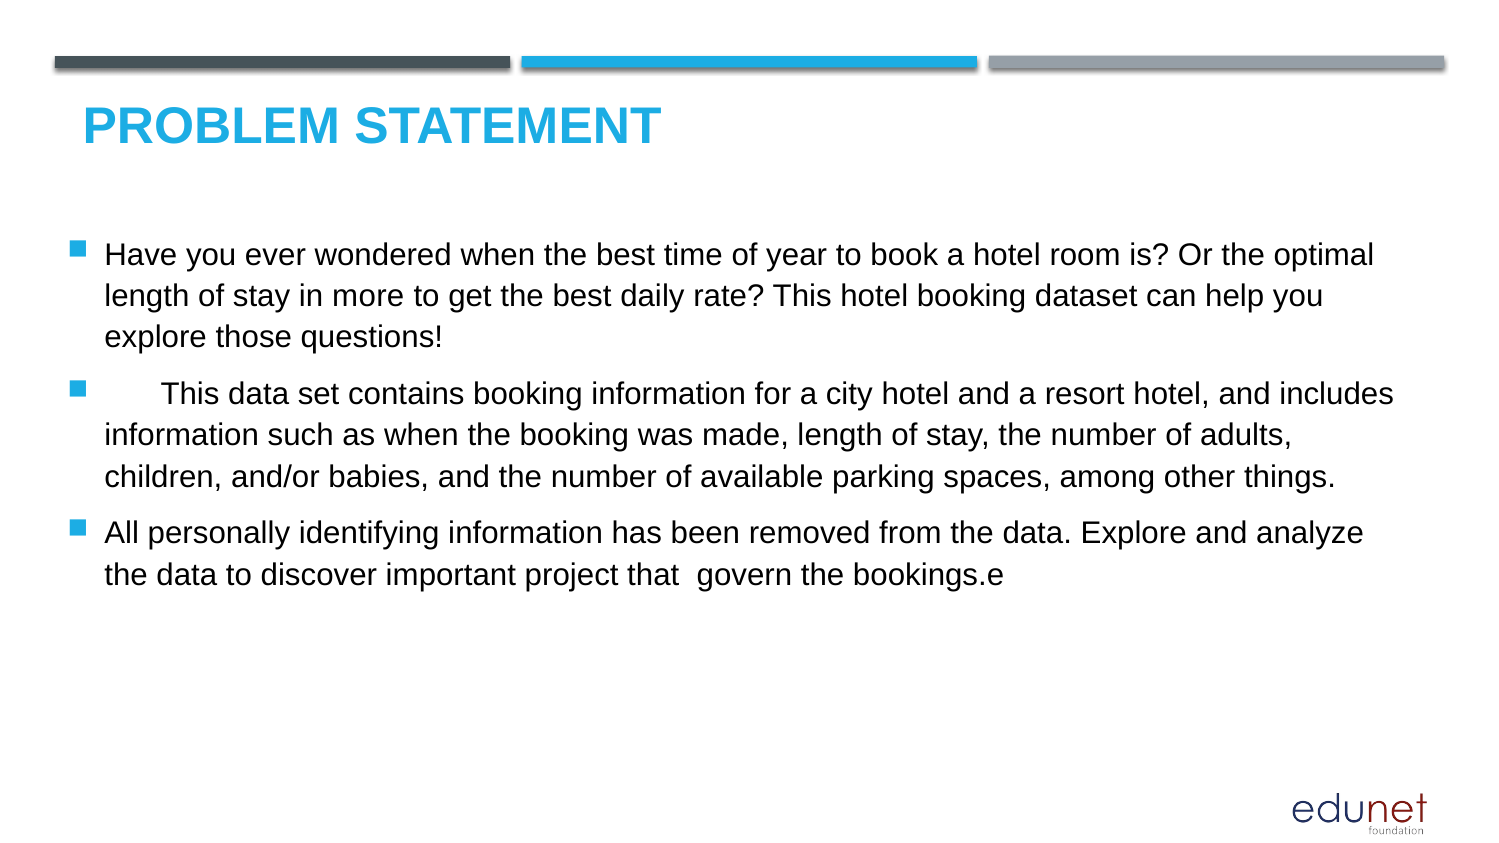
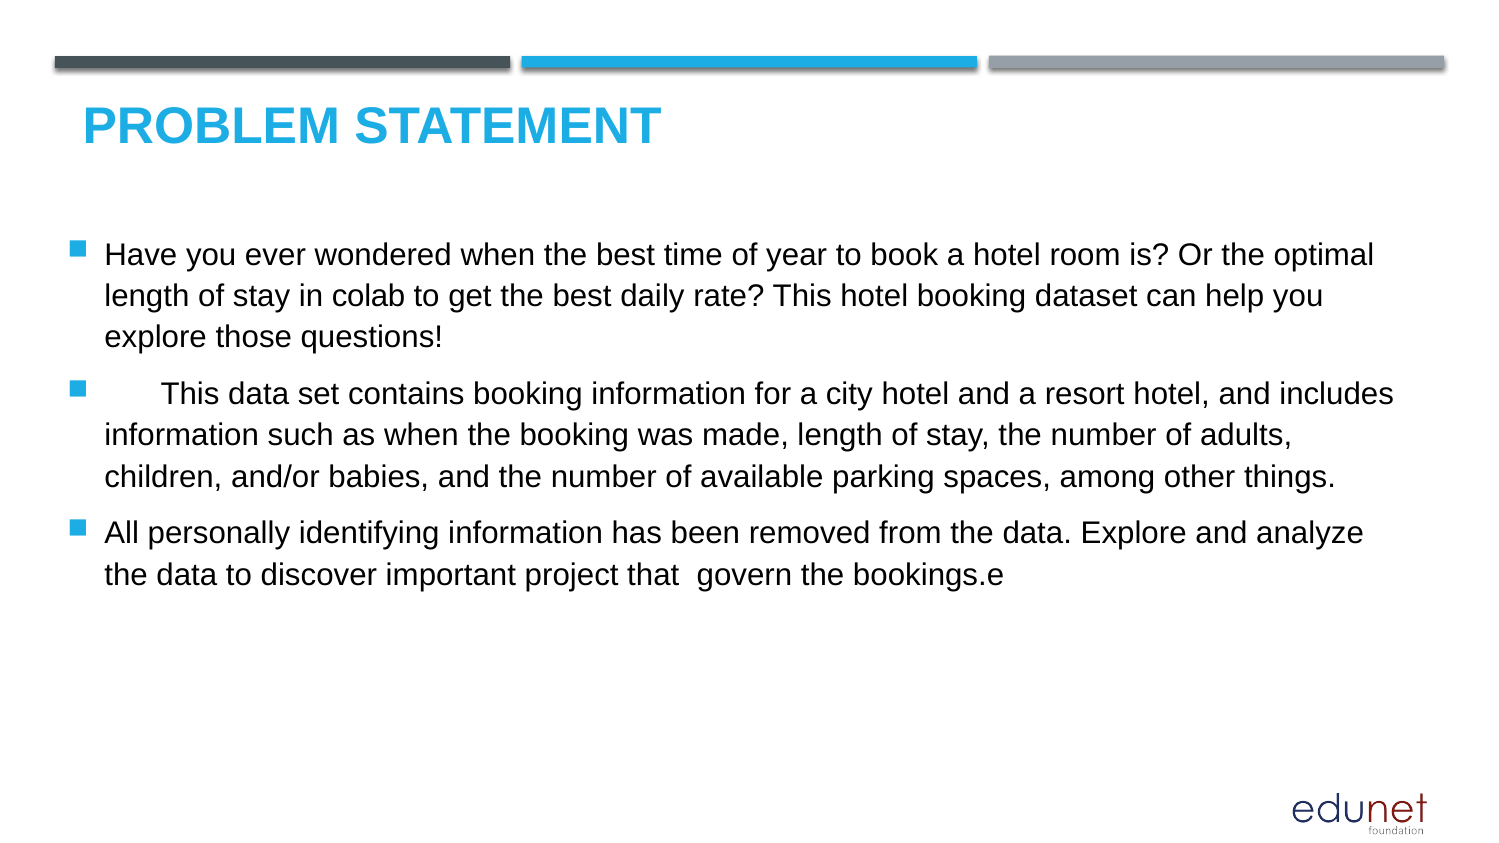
more: more -> colab
